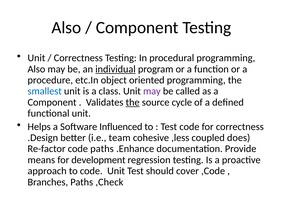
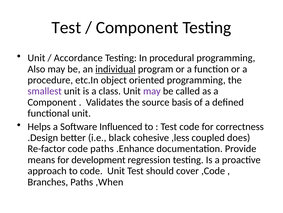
Also at (66, 27): Also -> Test
Correctness at (78, 58): Correctness -> Accordance
smallest colour: blue -> purple
the at (133, 102) underline: present -> none
cycle: cycle -> basis
team: team -> black
,Check: ,Check -> ,When
